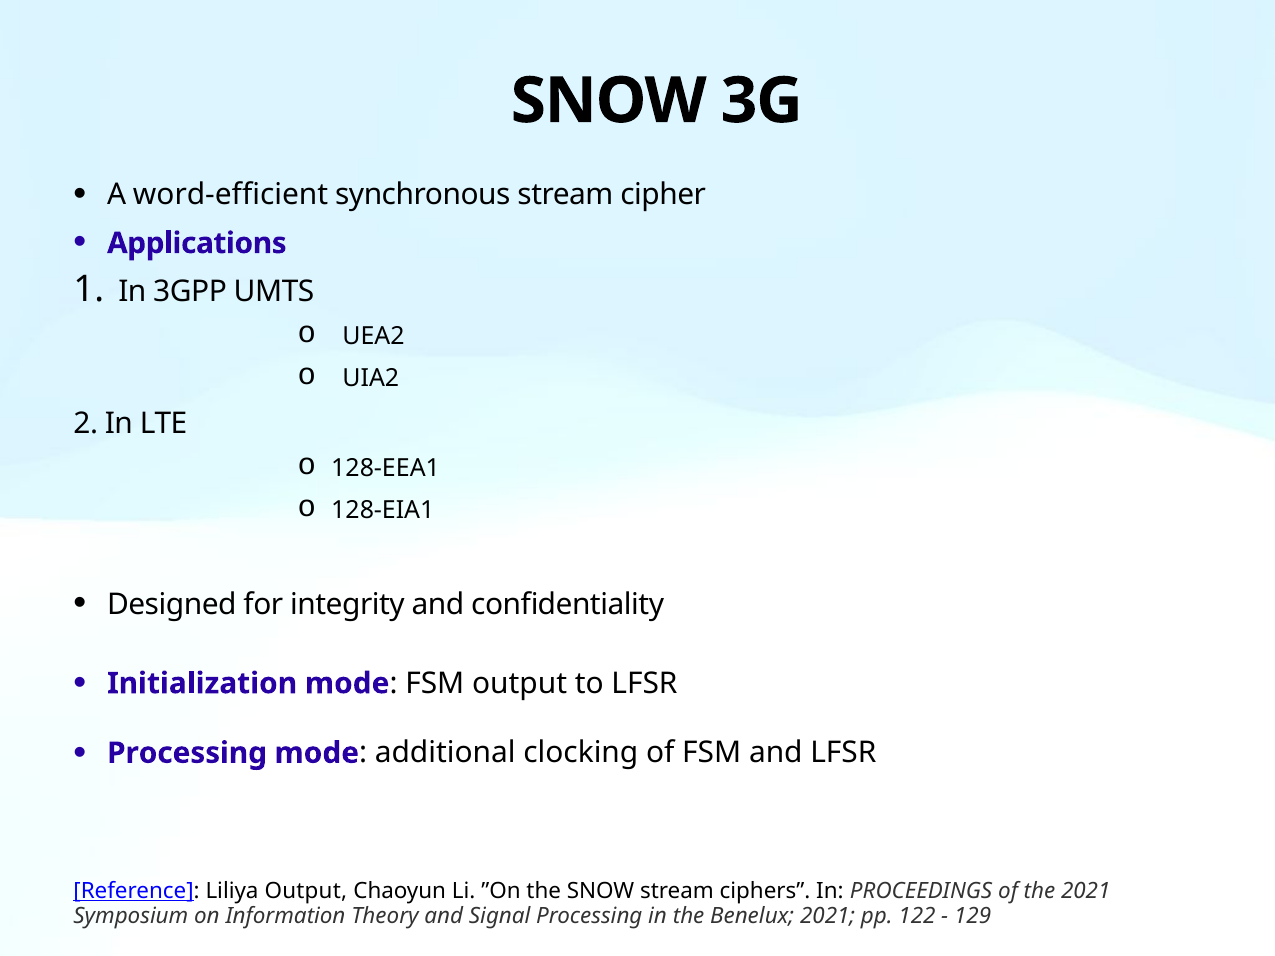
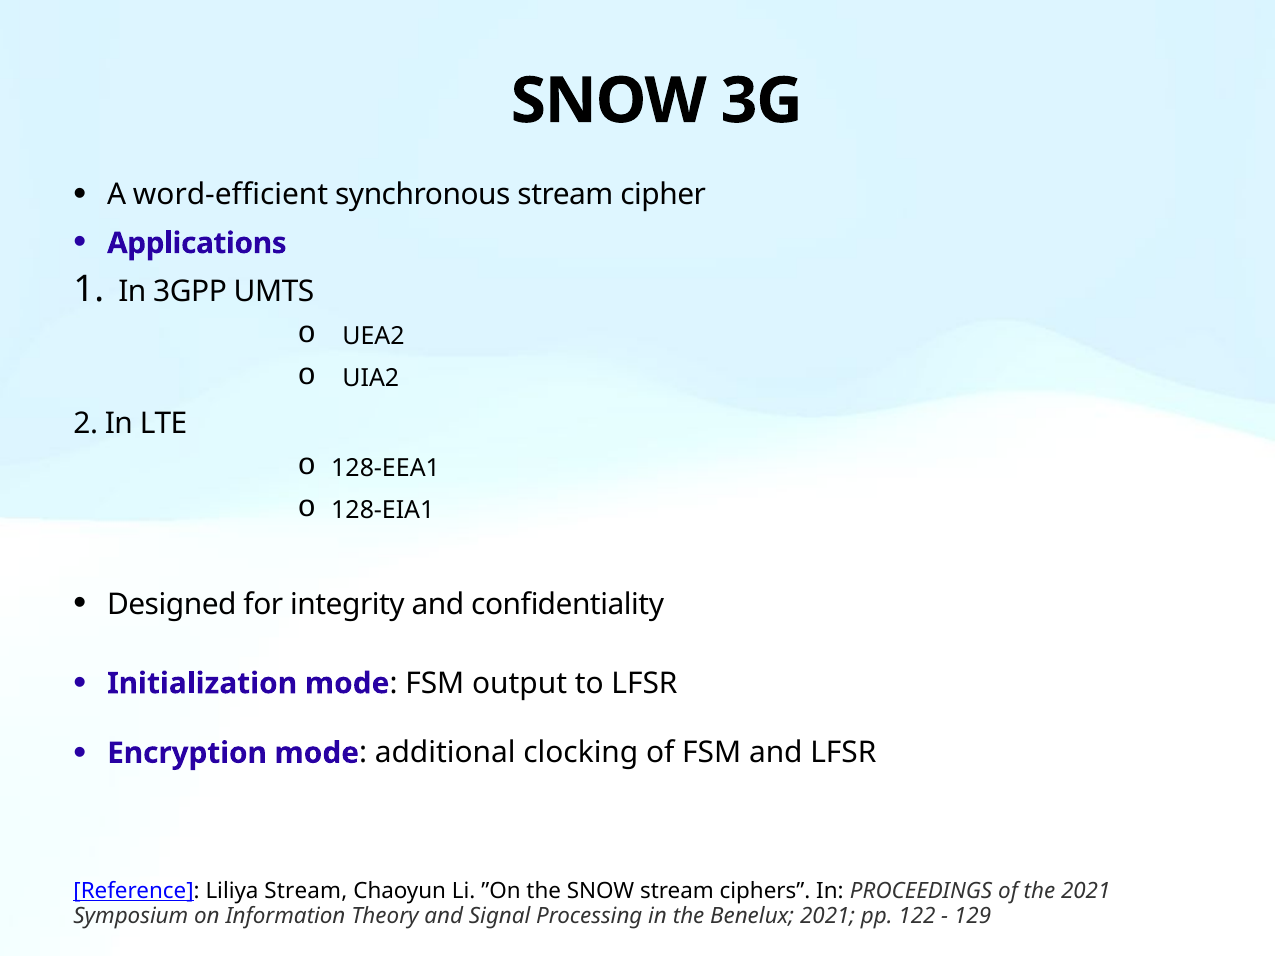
Processing at (187, 753): Processing -> Encryption
Liliya Output: Output -> Stream
